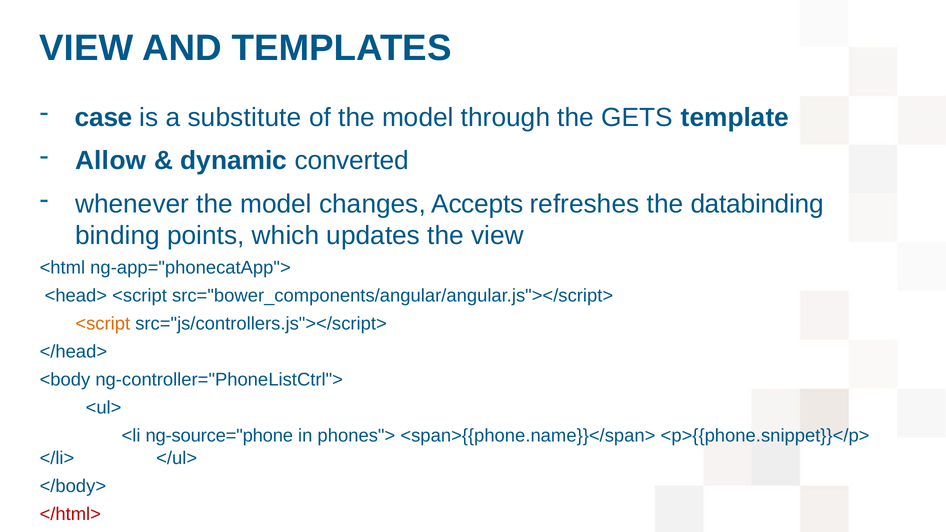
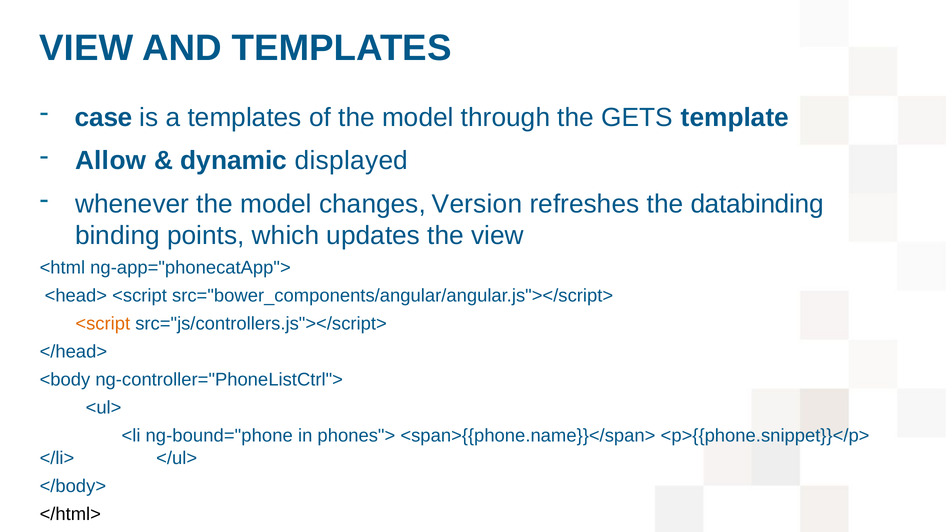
a substitute: substitute -> templates
converted: converted -> displayed
Accepts: Accepts -> Version
ng-source="phone: ng-source="phone -> ng-bound="phone
</html> colour: red -> black
